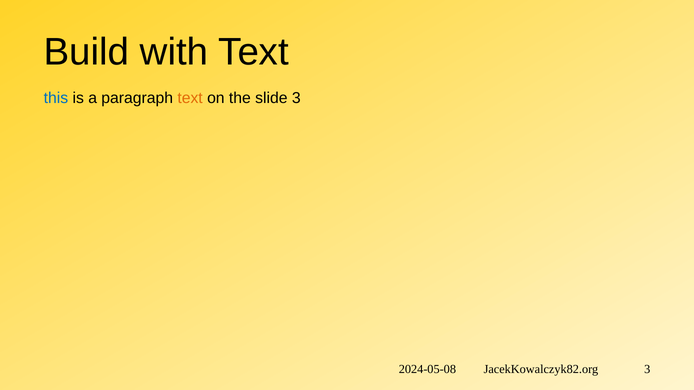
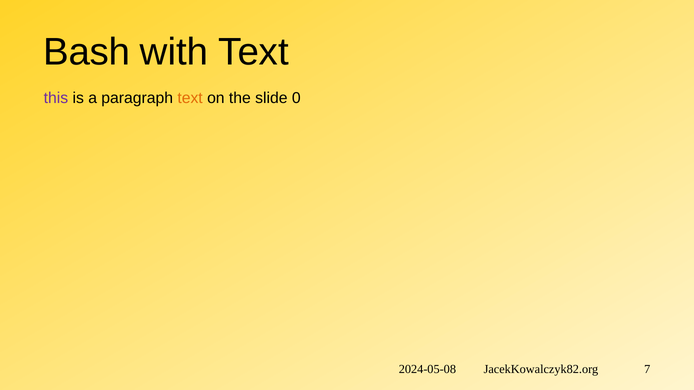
Build: Build -> Bash
this colour: blue -> purple
slide 3: 3 -> 0
JacekKowalczyk82.org 3: 3 -> 7
